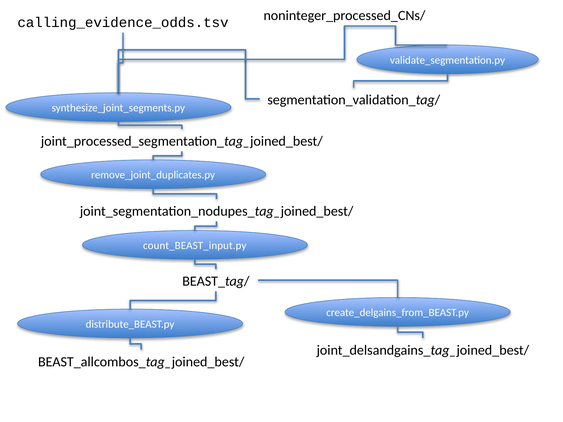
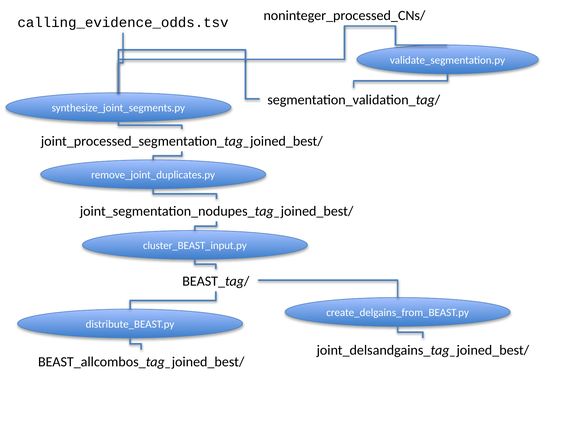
count_BEAST_input.py: count_BEAST_input.py -> cluster_BEAST_input.py
